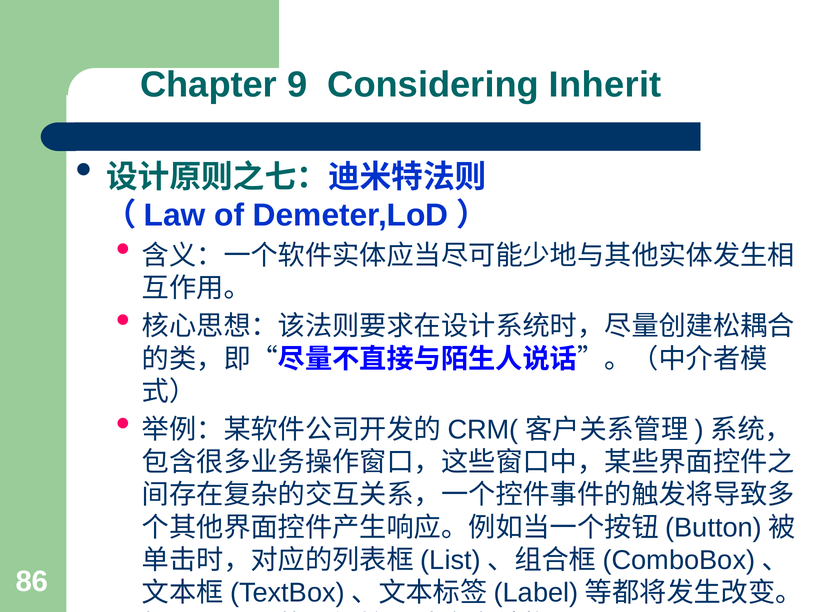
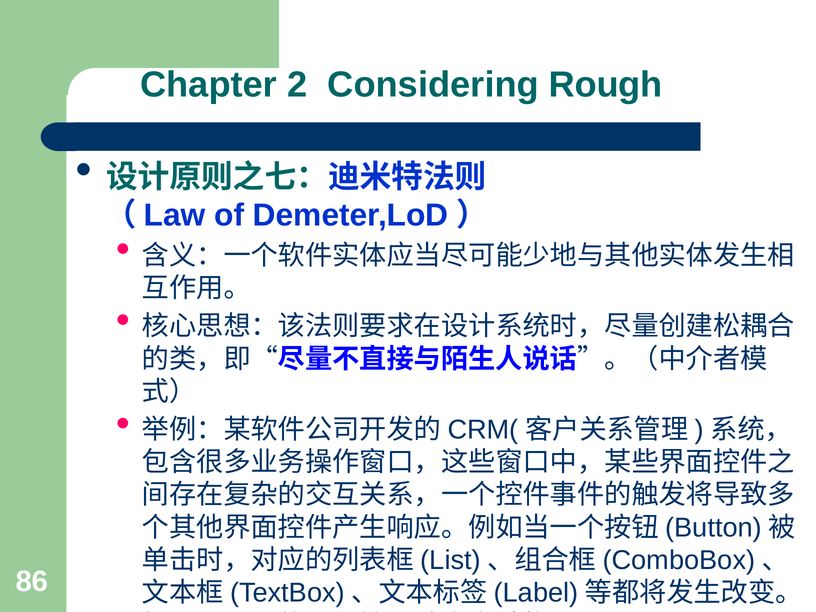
9: 9 -> 2
Inherit: Inherit -> Rough
